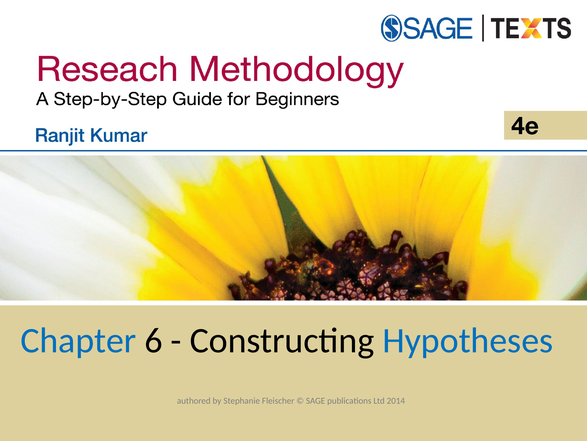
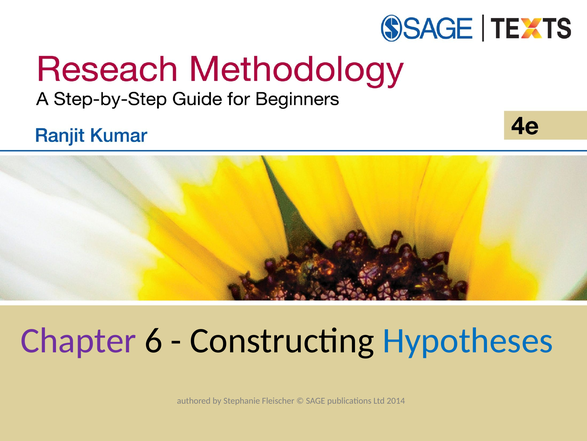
Chapter colour: blue -> purple
